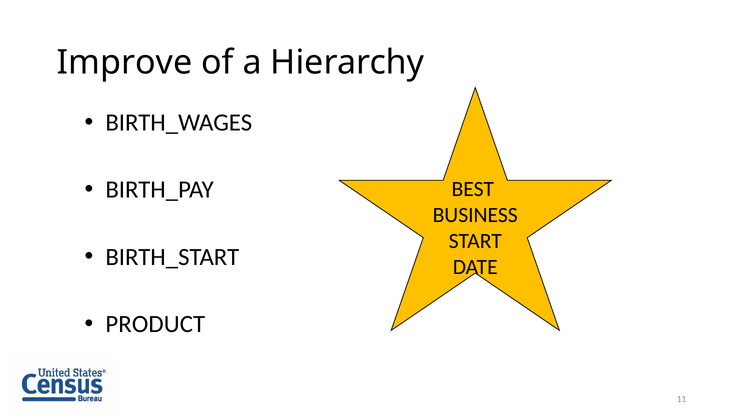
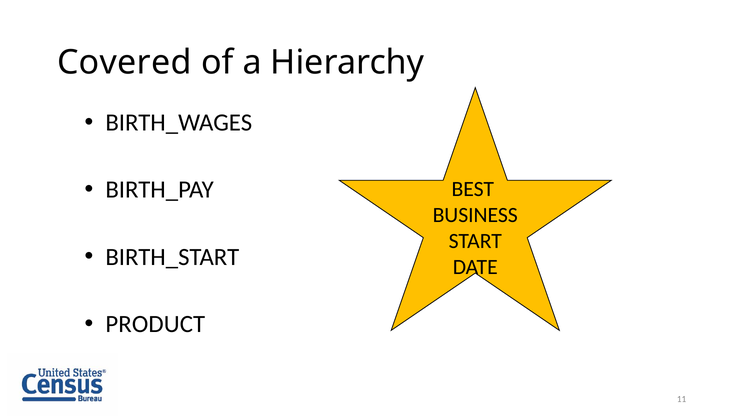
Improve: Improve -> Covered
